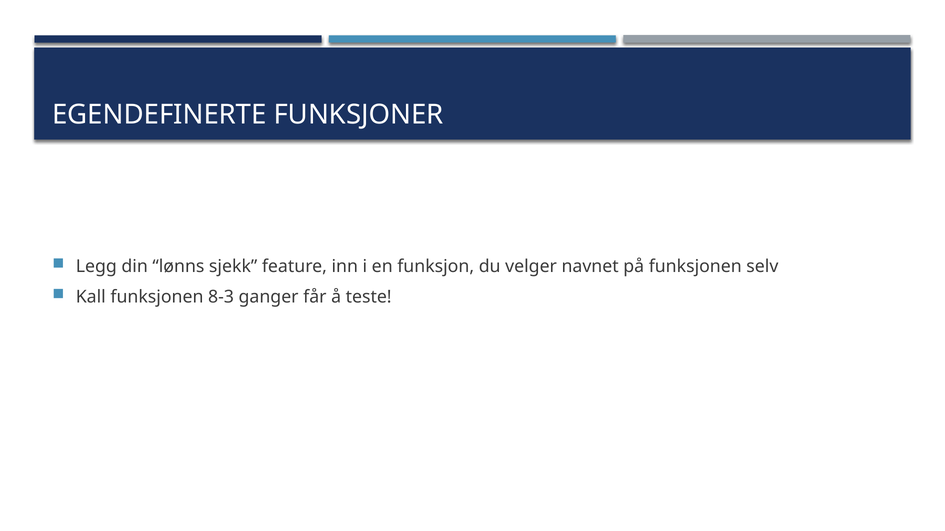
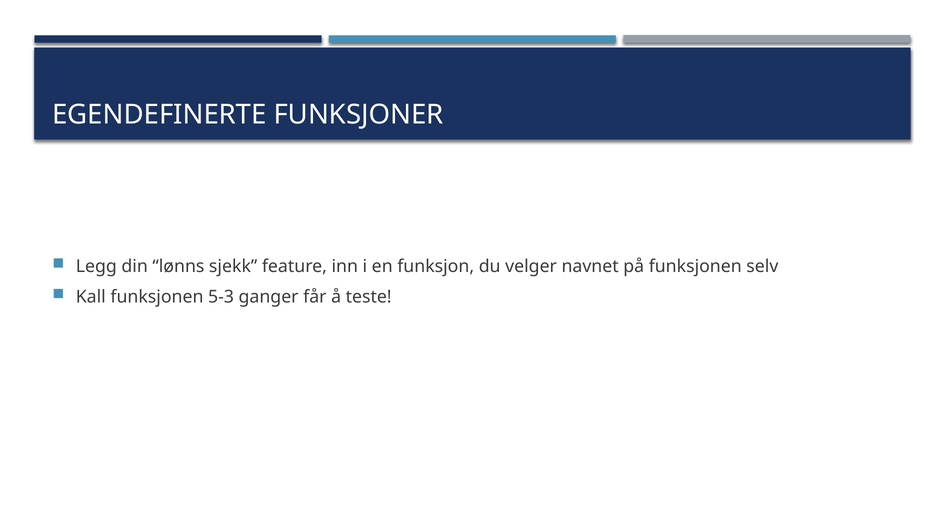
8-3: 8-3 -> 5-3
